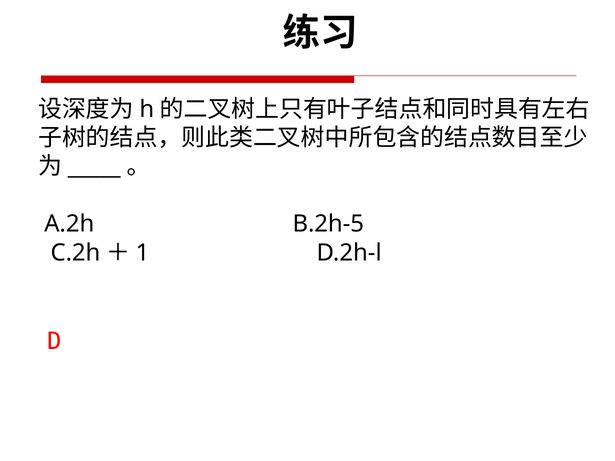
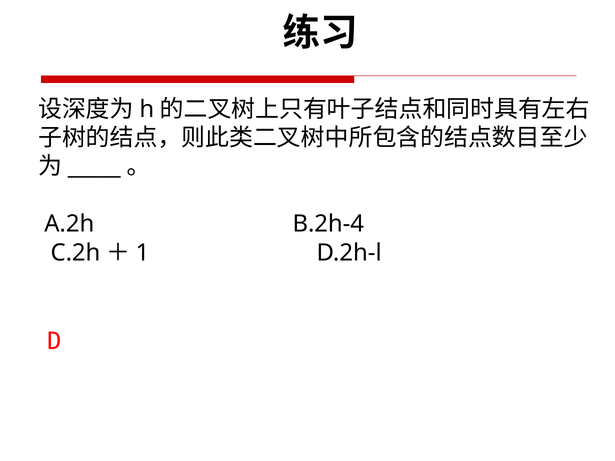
B.2h-5: B.2h-5 -> B.2h-4
